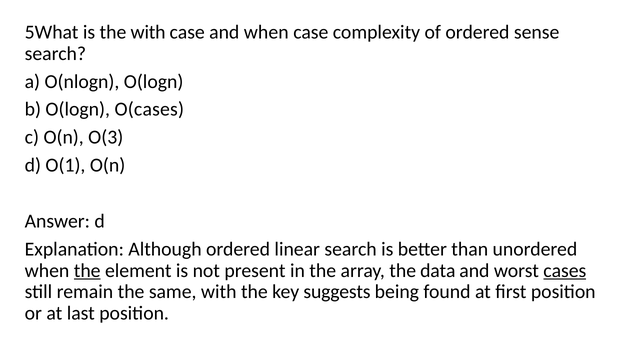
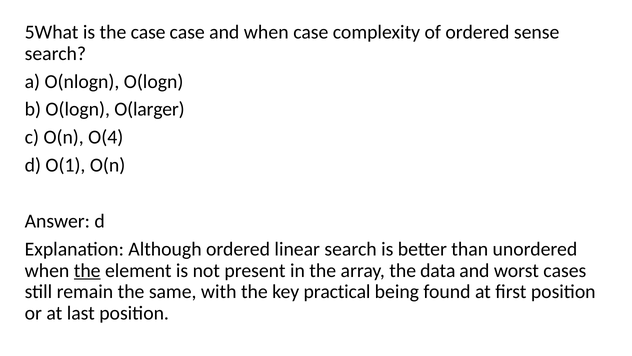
the with: with -> case
O(cases: O(cases -> O(larger
O(3: O(3 -> O(4
cases underline: present -> none
suggests: suggests -> practical
